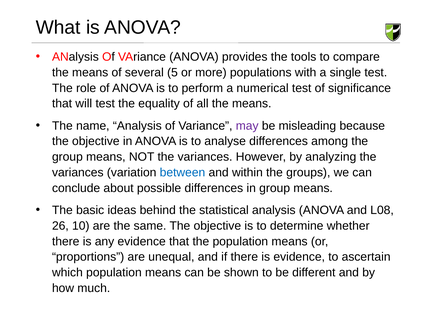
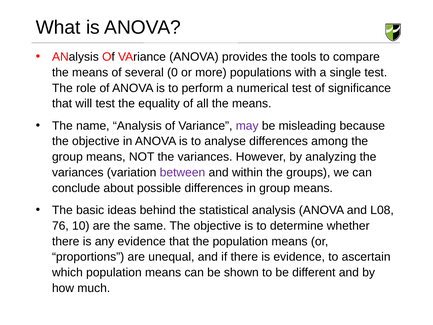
5: 5 -> 0
between colour: blue -> purple
26: 26 -> 76
